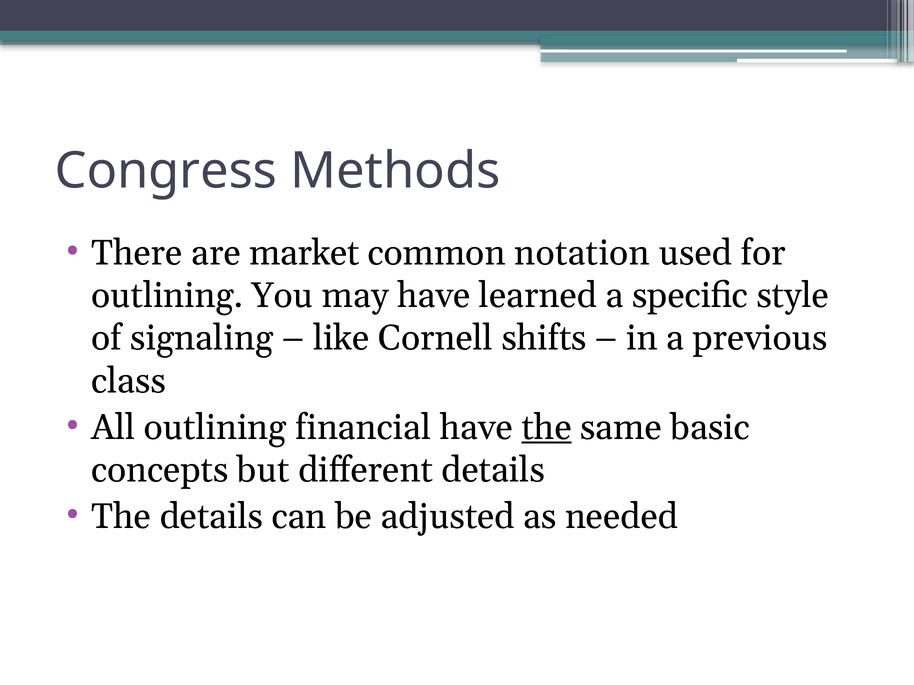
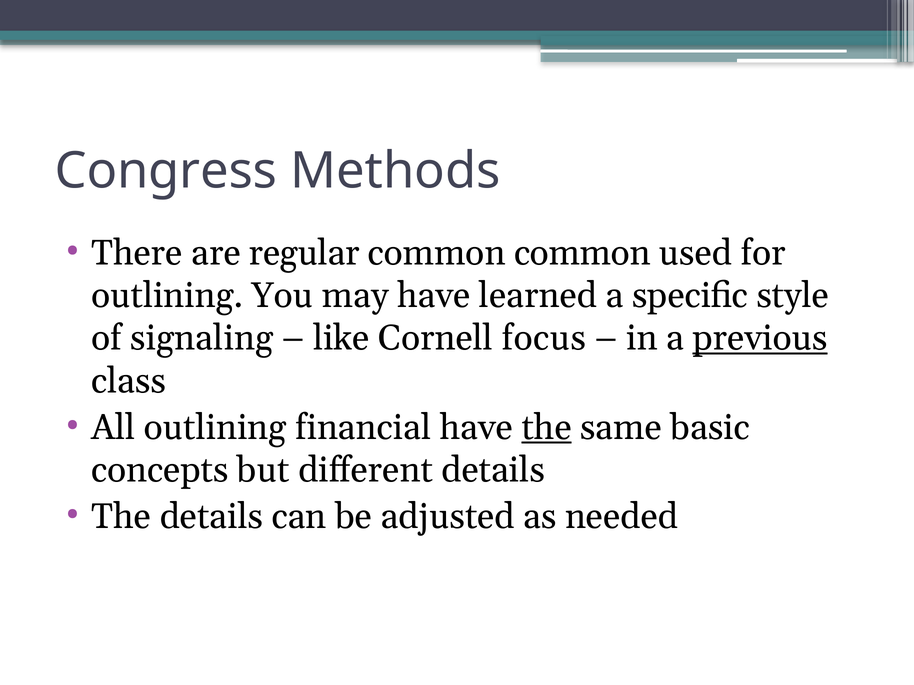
market: market -> regular
common notation: notation -> common
shifts: shifts -> focus
previous underline: none -> present
